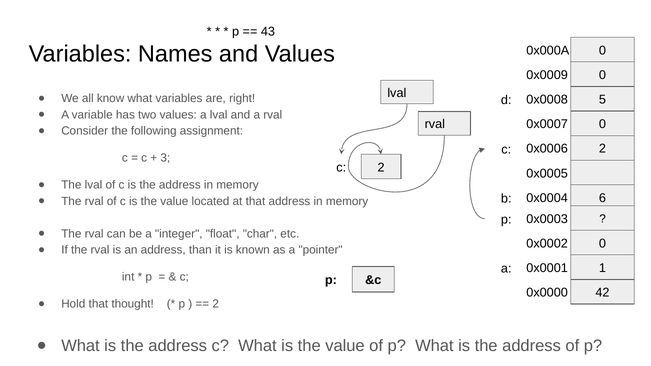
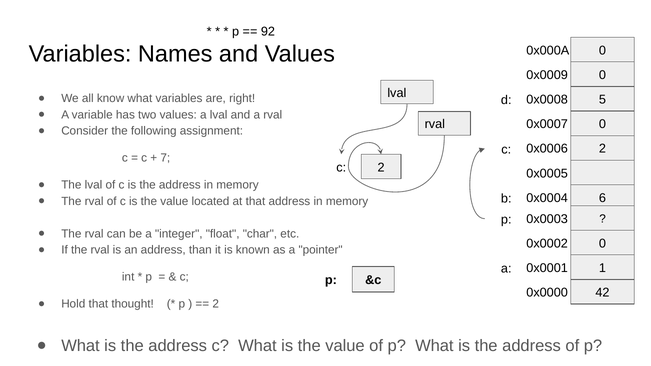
43: 43 -> 92
3: 3 -> 7
